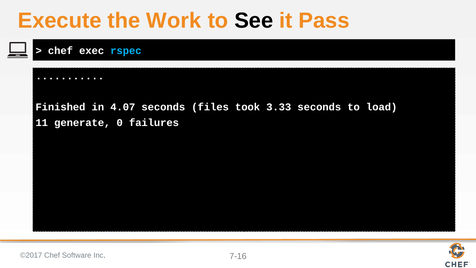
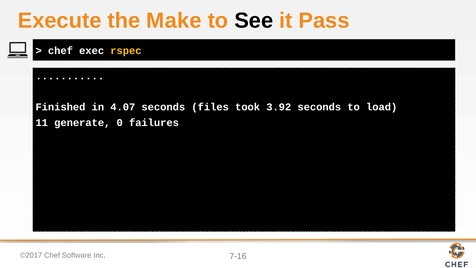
Work: Work -> Make
rspec colour: light blue -> yellow
3.33: 3.33 -> 3.92
